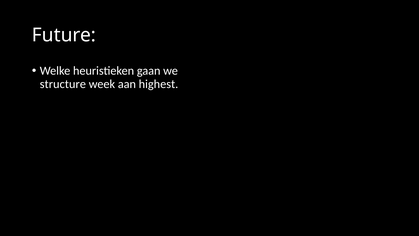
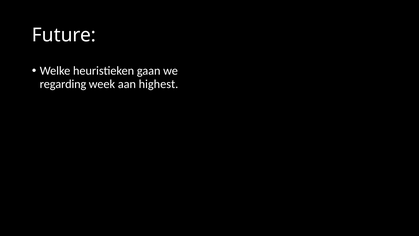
structure: structure -> regarding
